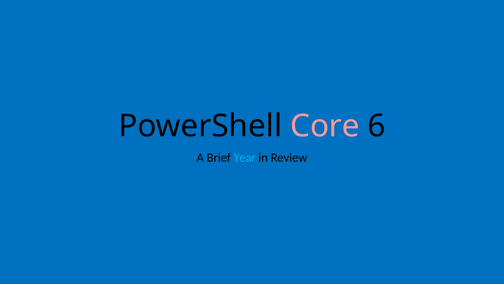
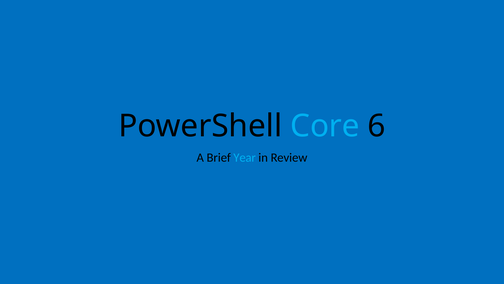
Core colour: pink -> light blue
